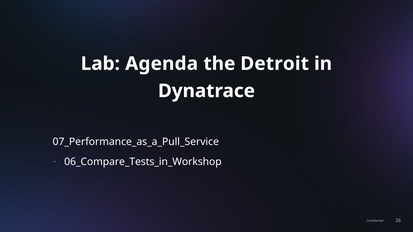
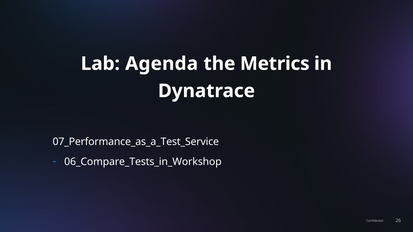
Detroit: Detroit -> Metrics
07_Performance_as_a_Pull_Service: 07_Performance_as_a_Pull_Service -> 07_Performance_as_a_Test_Service
